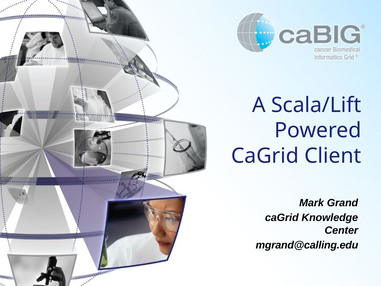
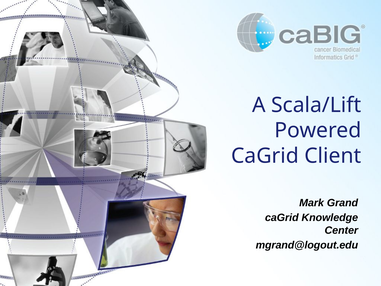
mgrand@calling.edu: mgrand@calling.edu -> mgrand@logout.edu
